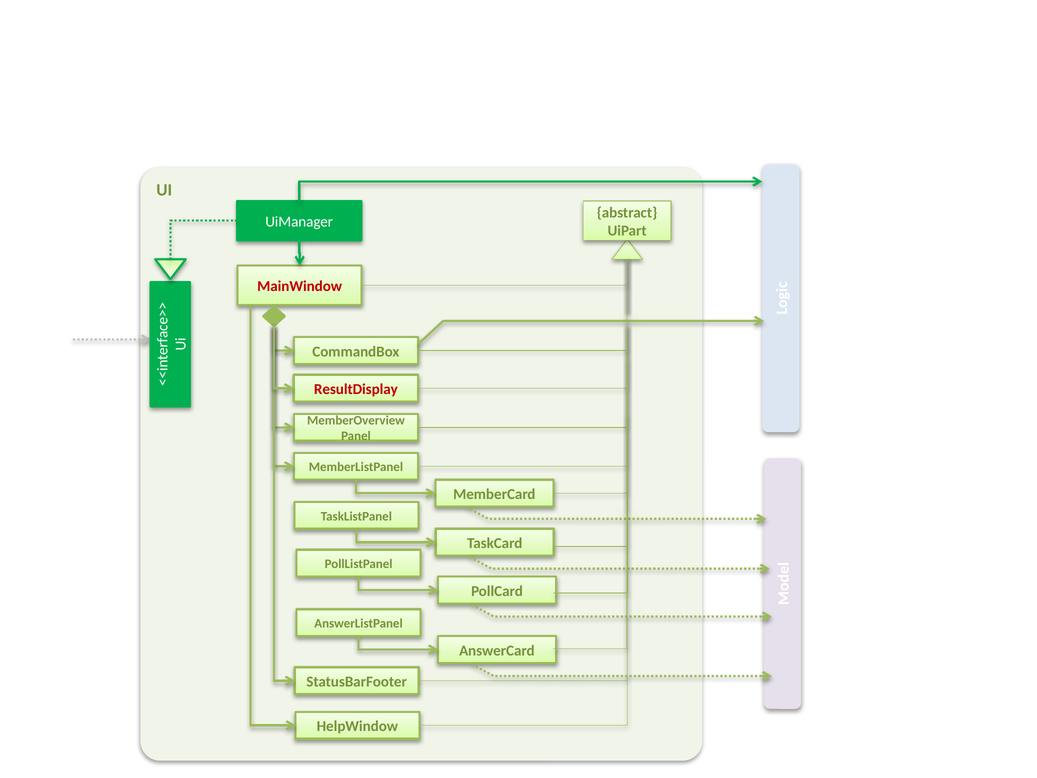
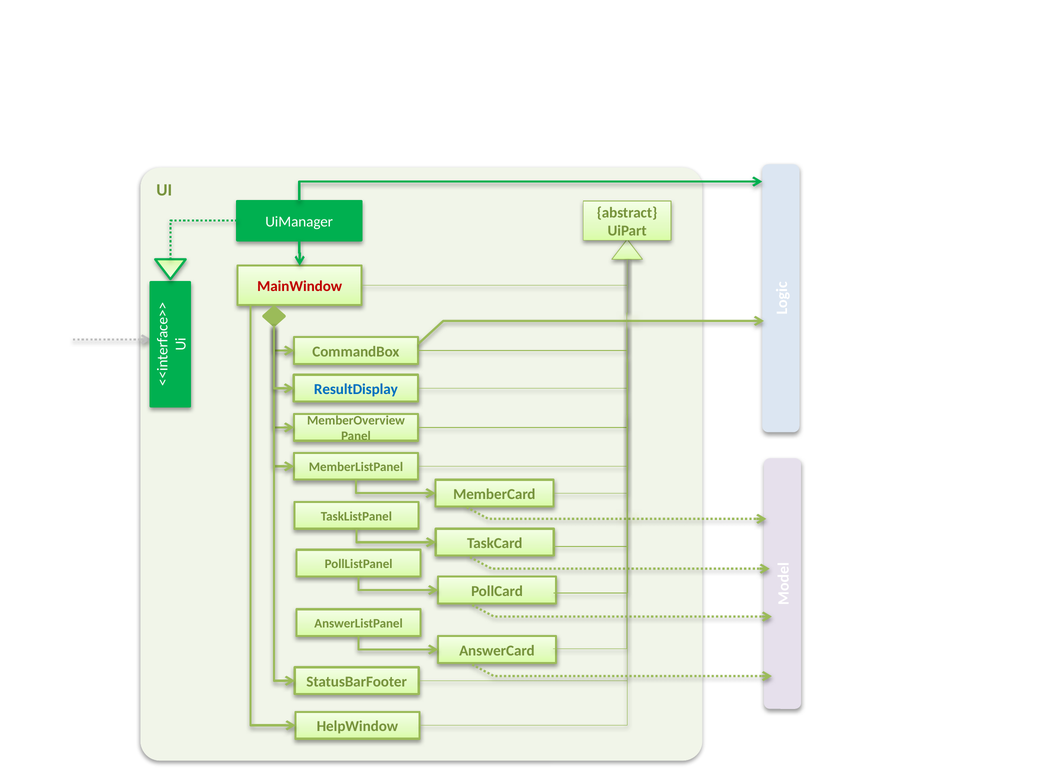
ResultDisplay colour: red -> blue
